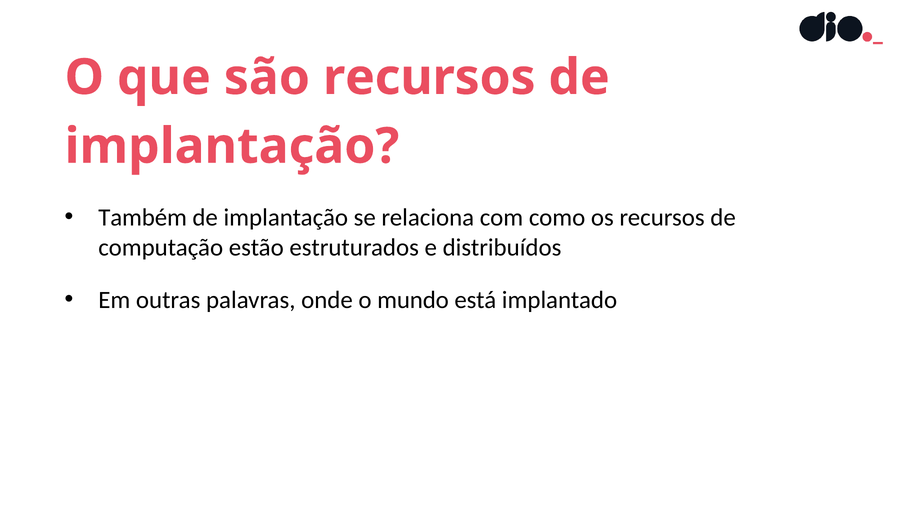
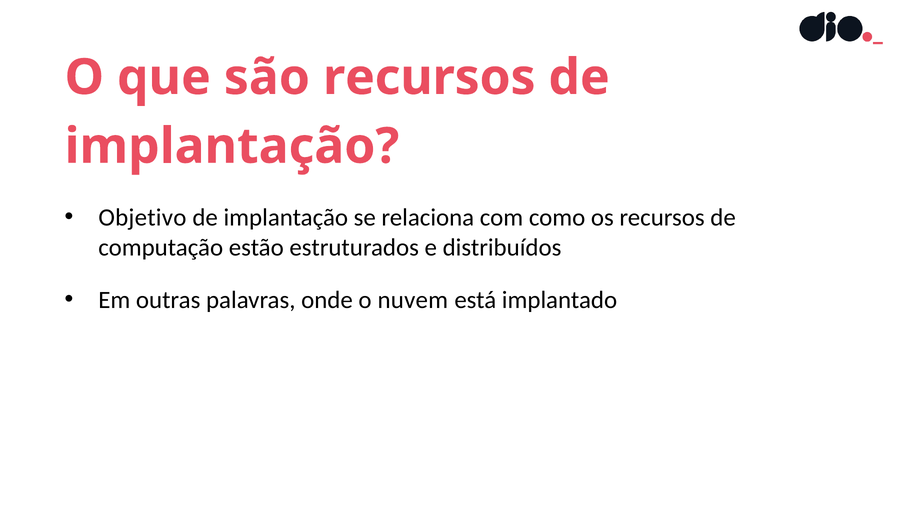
Também: Também -> Objetivo
mundo: mundo -> nuvem
